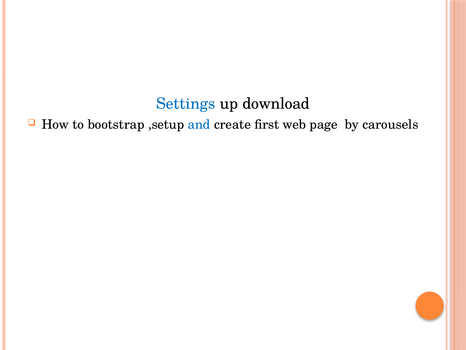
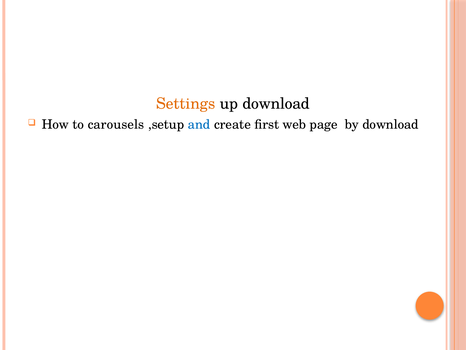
Settings colour: blue -> orange
bootstrap: bootstrap -> carousels
by carousels: carousels -> download
